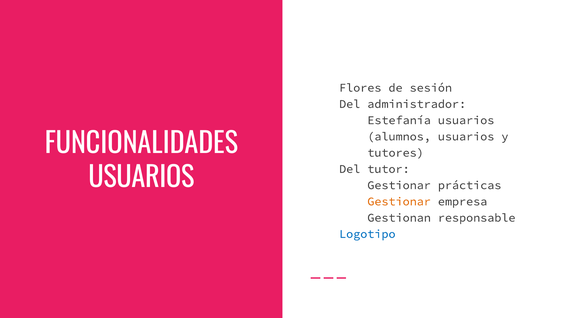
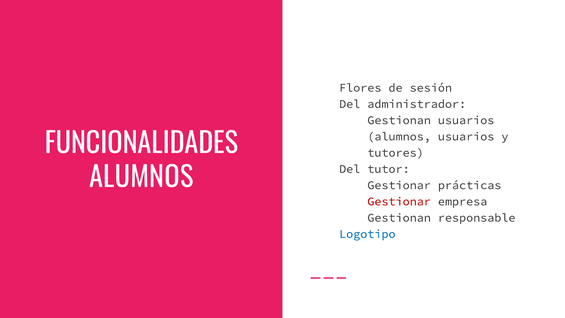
Estefanía at (399, 120): Estefanía -> Gestionan
USUARIOS at (142, 178): USUARIOS -> ALUMNOS
Gestionar at (399, 201) colour: orange -> red
